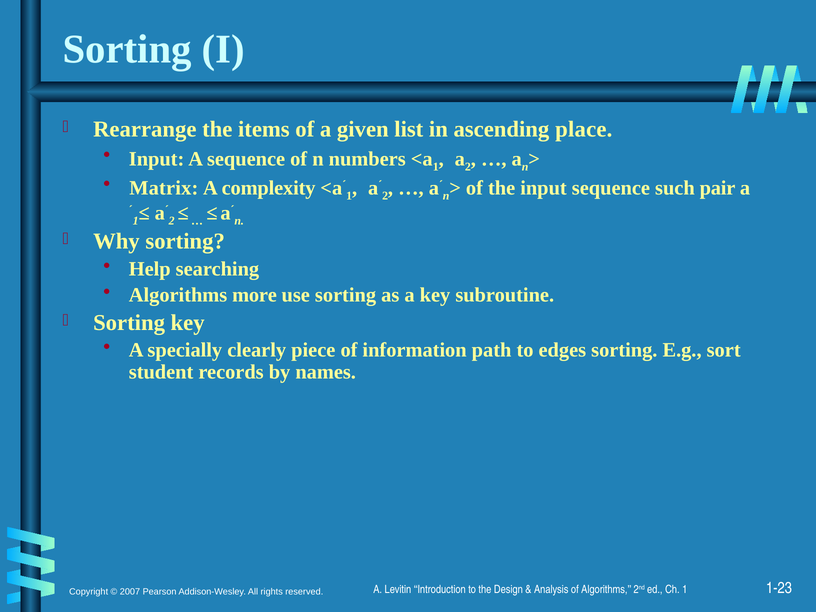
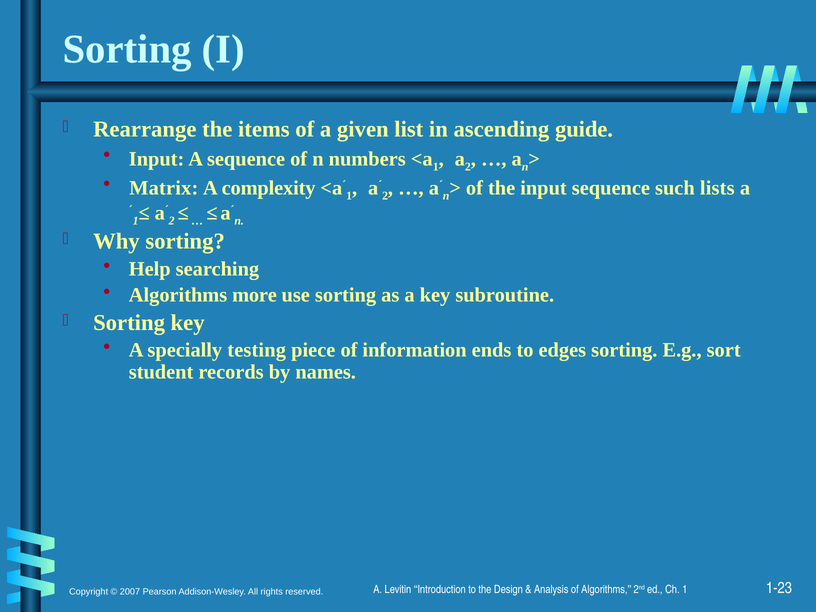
place: place -> guide
pair: pair -> lists
clearly: clearly -> testing
path: path -> ends
